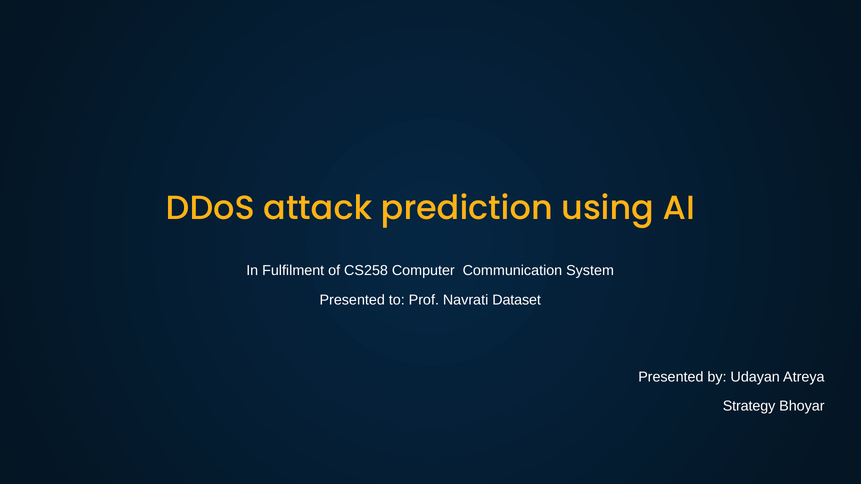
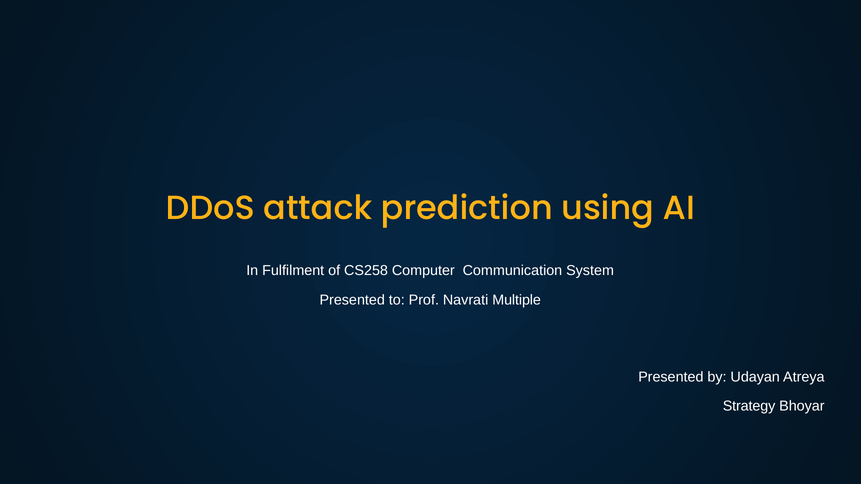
Dataset: Dataset -> Multiple
